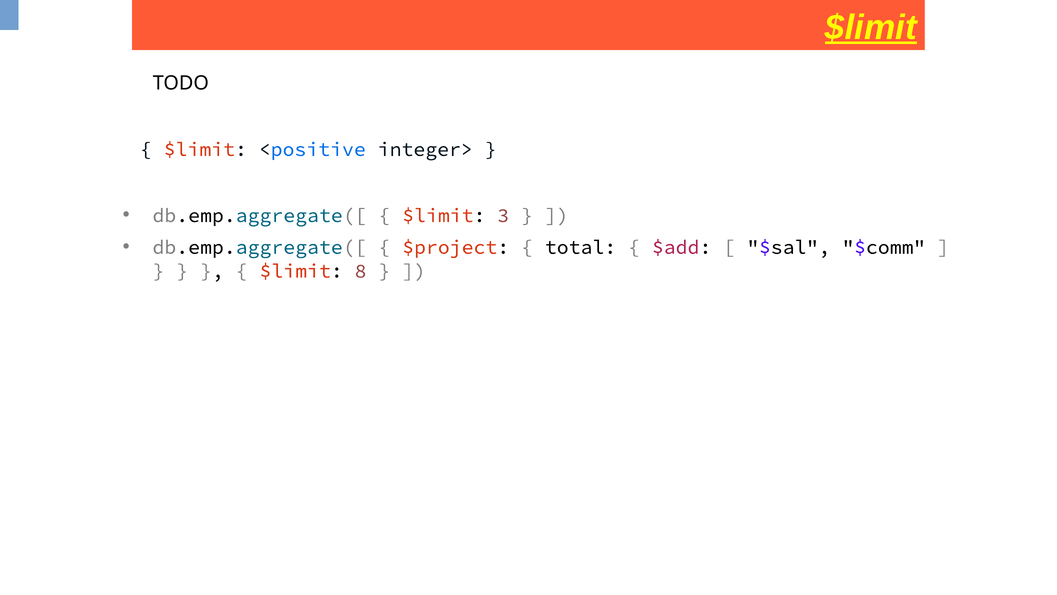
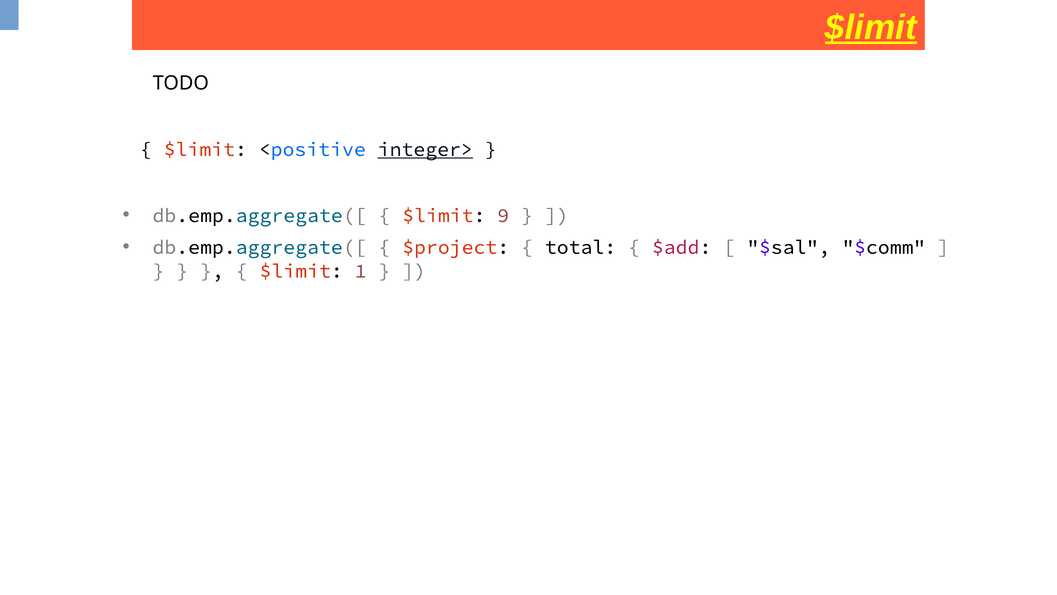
integer> underline: none -> present
3: 3 -> 9
8: 8 -> 1
